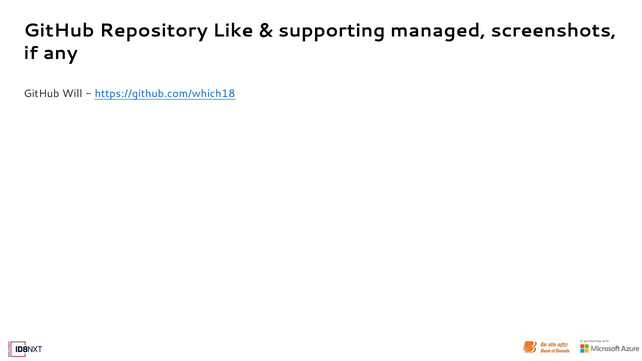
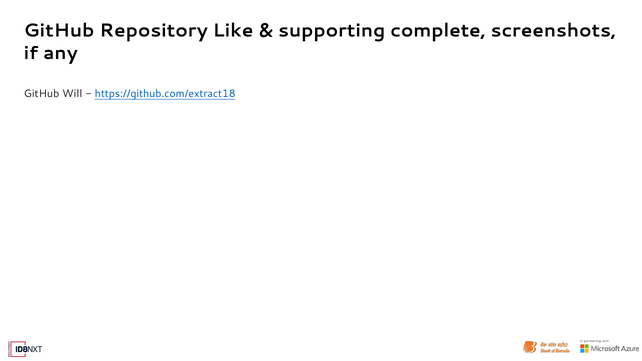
managed: managed -> complete
https://github.com/which18: https://github.com/which18 -> https://github.com/extract18
